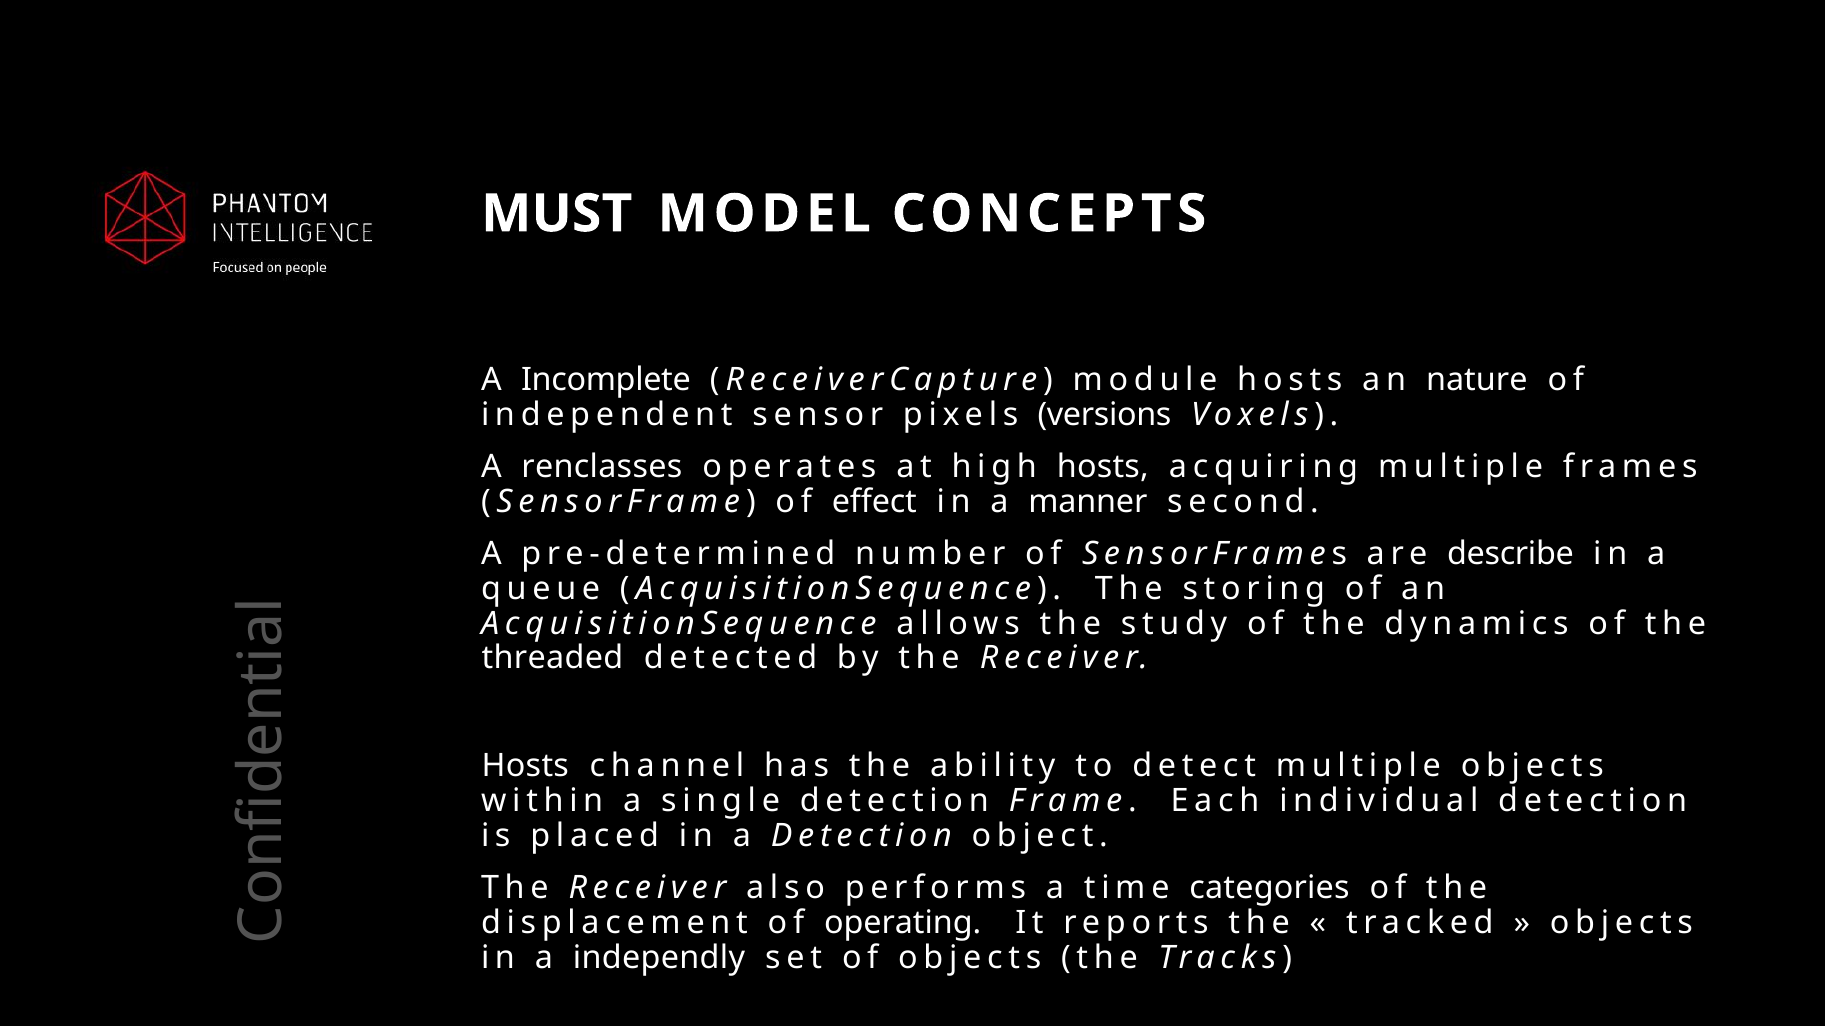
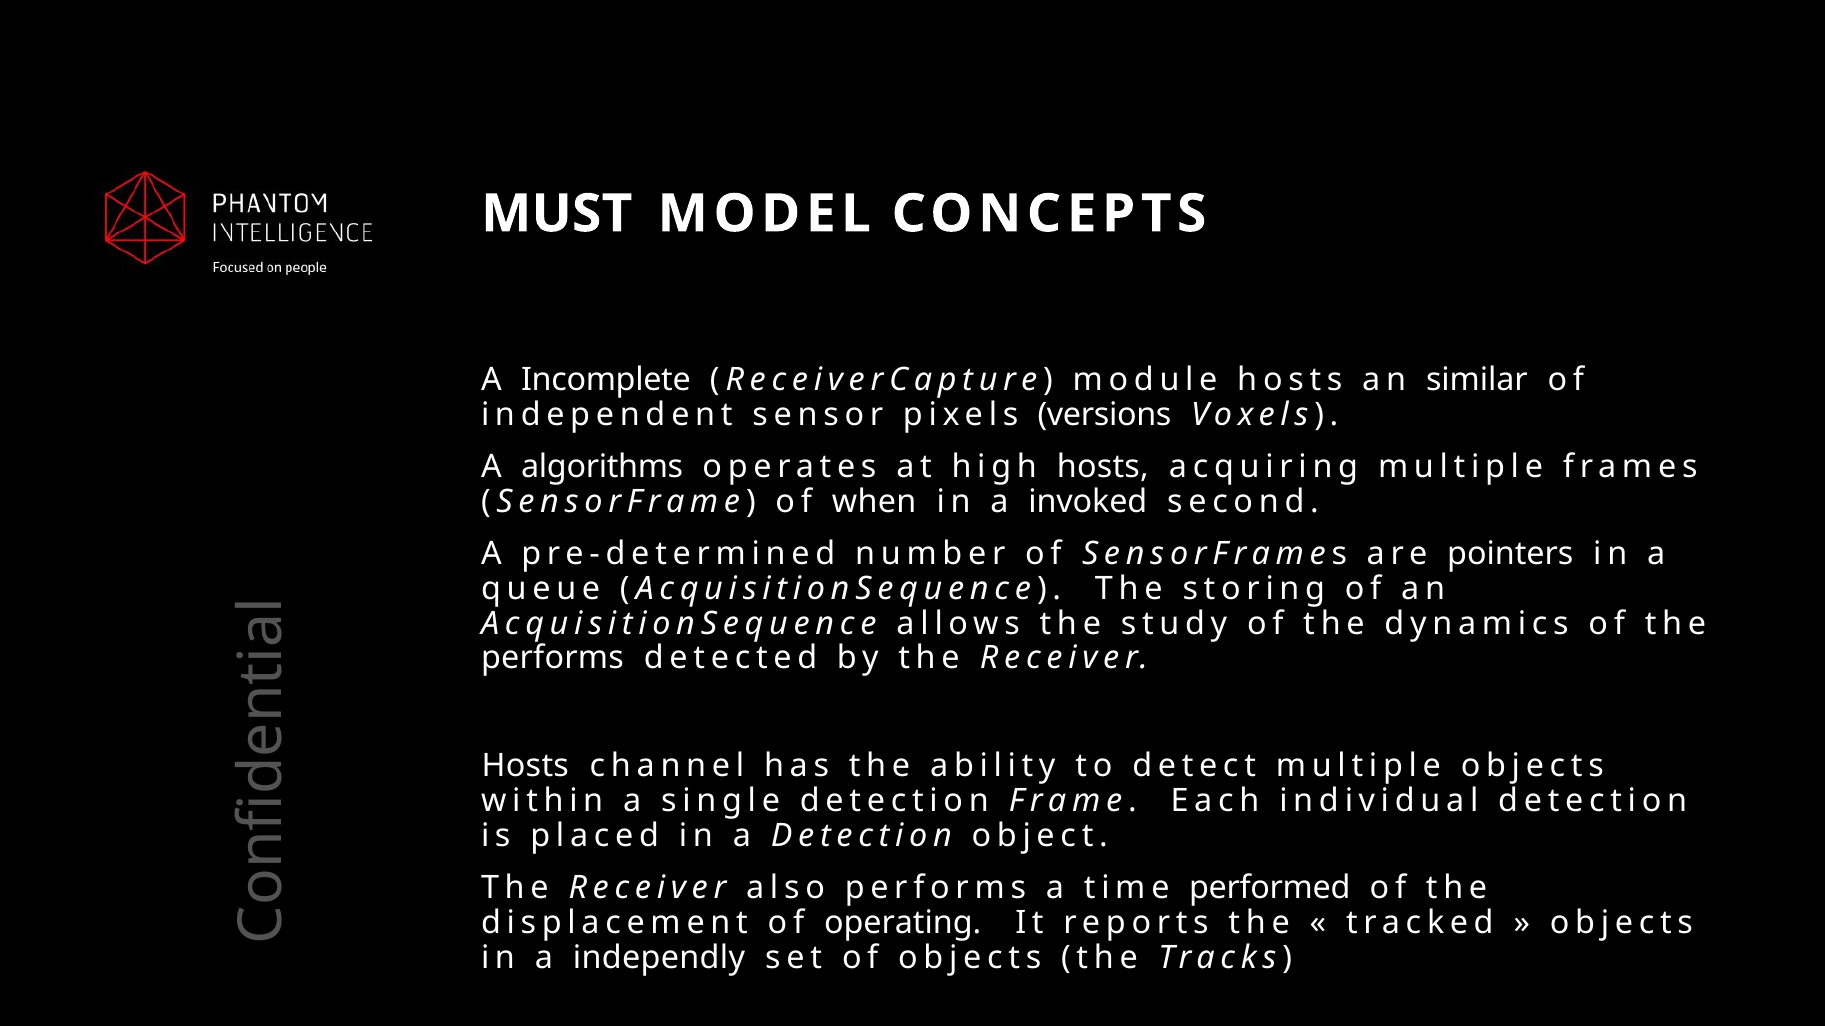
nature: nature -> similar
renclasses: renclasses -> algorithms
effect: effect -> when
manner: manner -> invoked
describe: describe -> pointers
threaded at (552, 659): threaded -> performs
categories: categories -> performed
